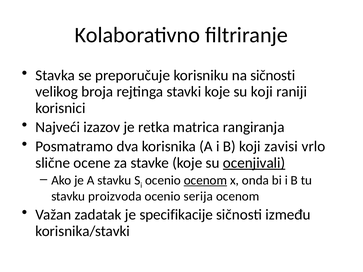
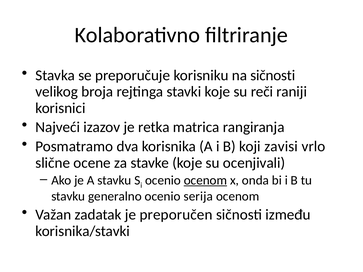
su koji: koji -> reči
ocenjivali underline: present -> none
proizvoda: proizvoda -> generalno
specifikacije: specifikacije -> preporučen
